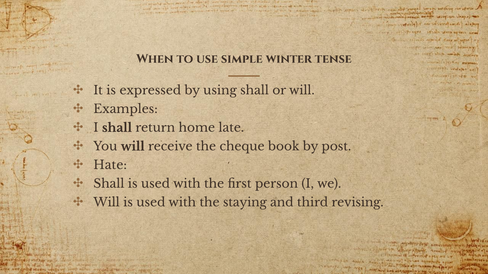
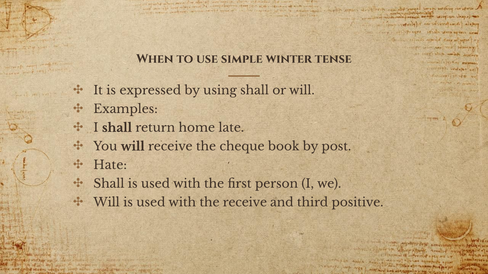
the staying: staying -> receive
revising: revising -> positive
